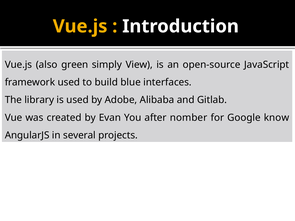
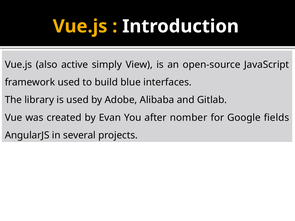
green: green -> active
know: know -> fields
